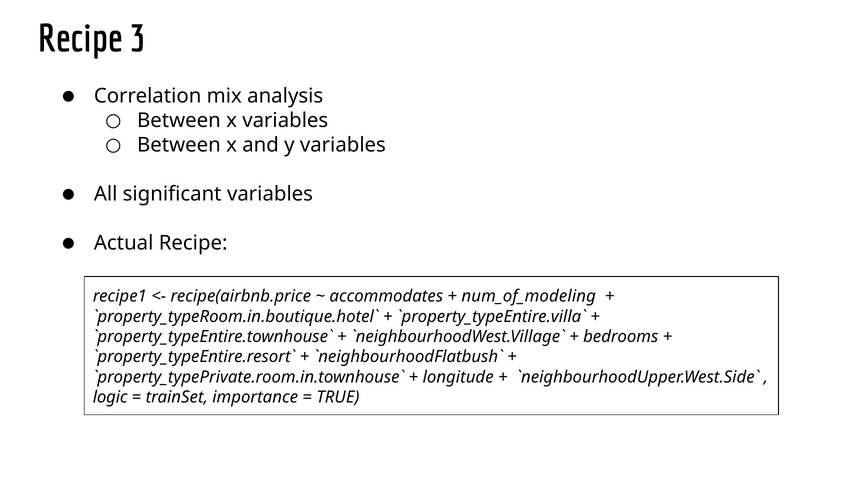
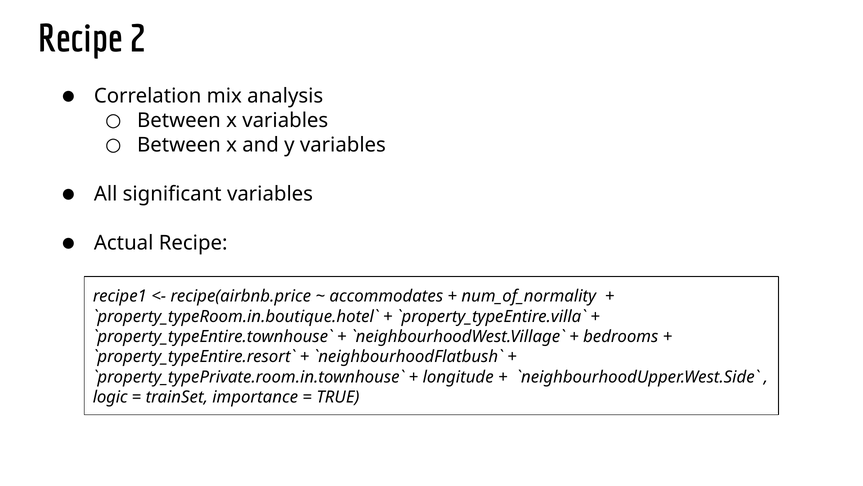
3: 3 -> 2
num_of_modeling: num_of_modeling -> num_of_normality
